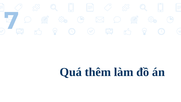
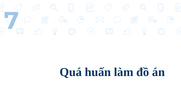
thêm: thêm -> huấn
